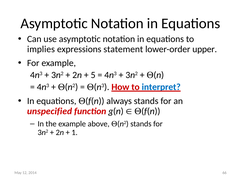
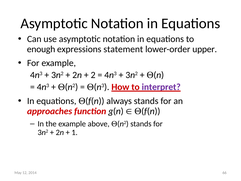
implies: implies -> enough
5: 5 -> 2
interpret colour: blue -> purple
unspecified: unspecified -> approaches
